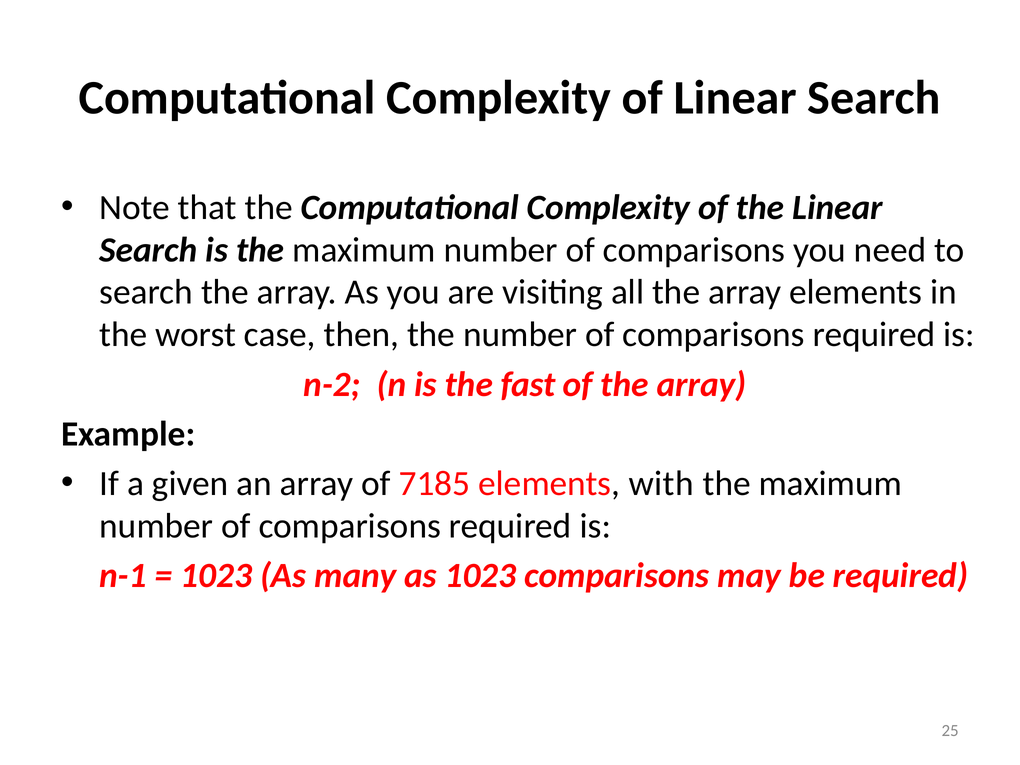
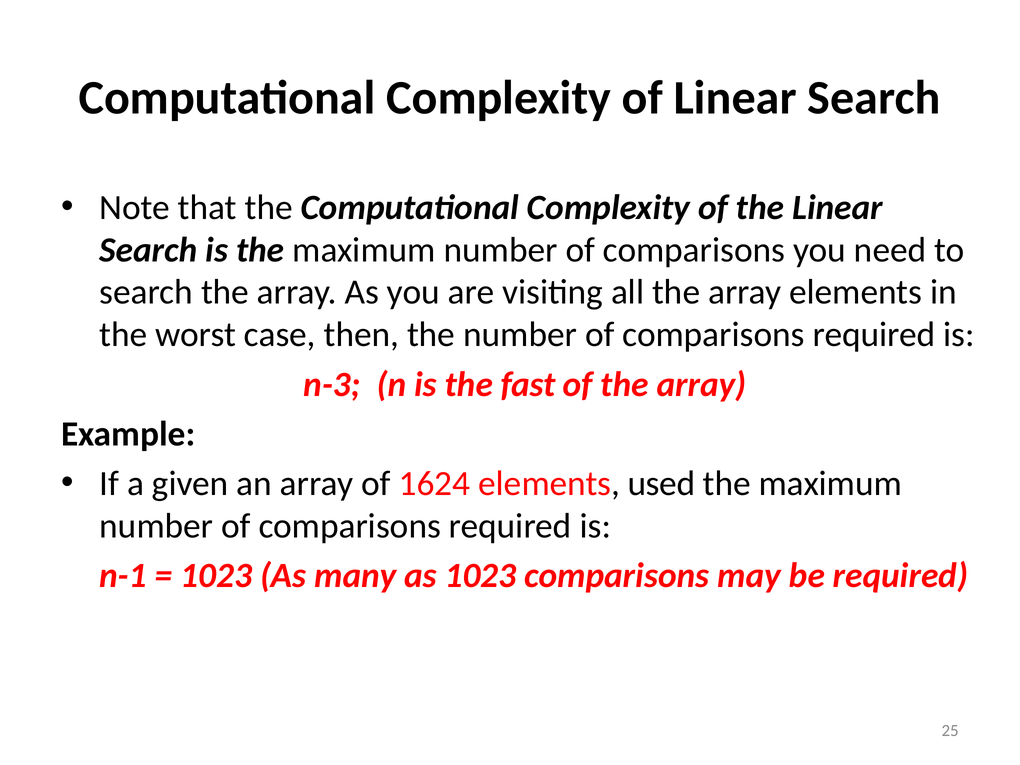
n-2: n-2 -> n-3
7185: 7185 -> 1624
with: with -> used
